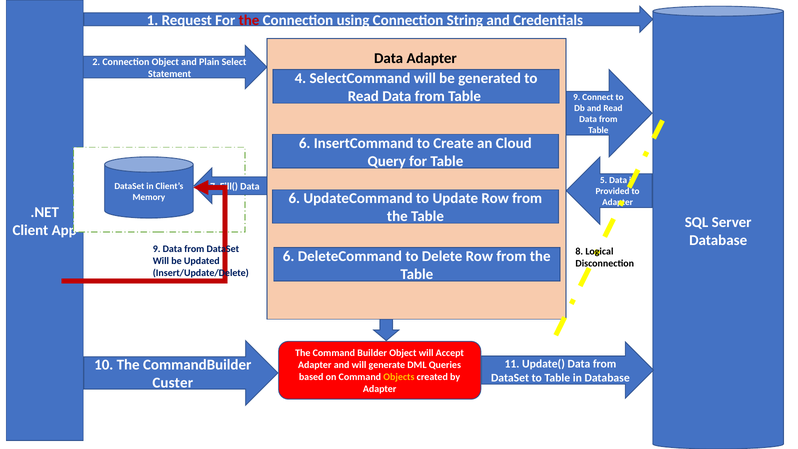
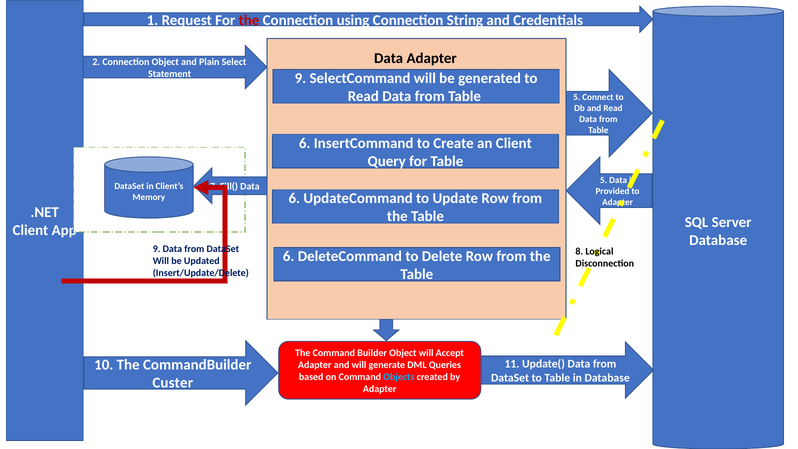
Statement 4: 4 -> 9
9 at (577, 97): 9 -> 5
an Cloud: Cloud -> Client
Objects colour: yellow -> light blue
